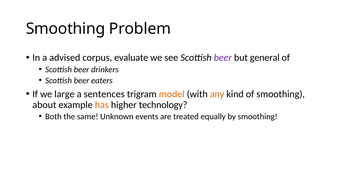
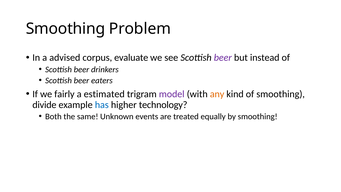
general: general -> instead
large: large -> fairly
sentences: sentences -> estimated
model colour: orange -> purple
about: about -> divide
has colour: orange -> blue
